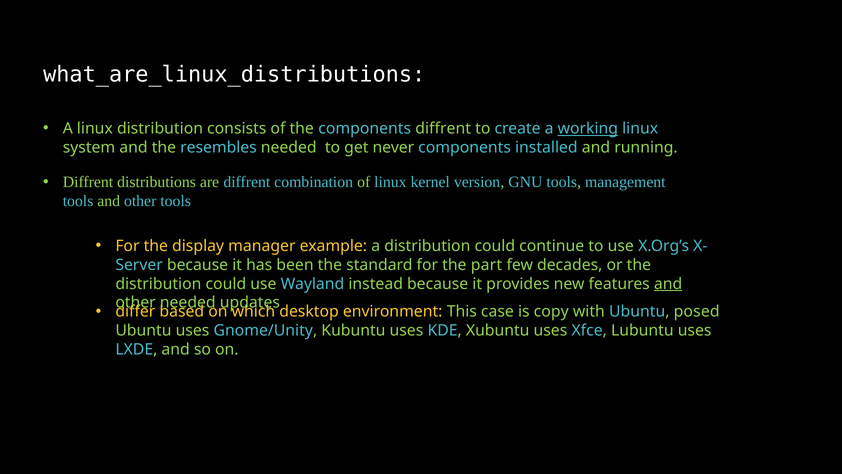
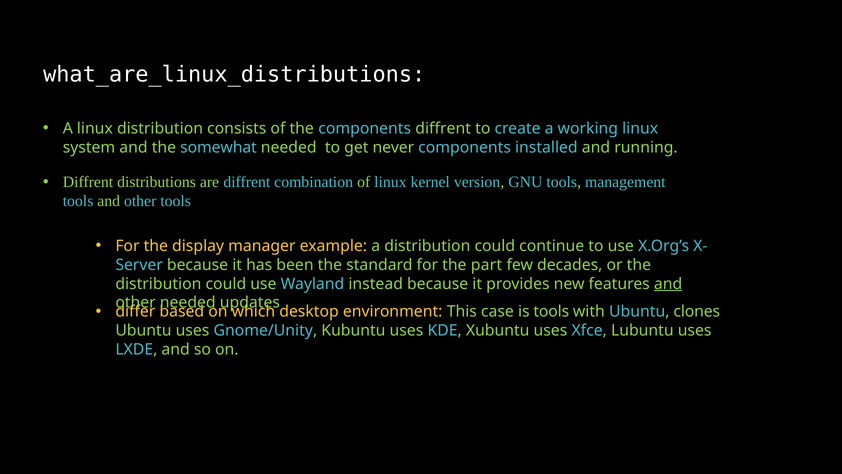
working underline: present -> none
resembles: resembles -> somewhat
is copy: copy -> tools
posed: posed -> clones
